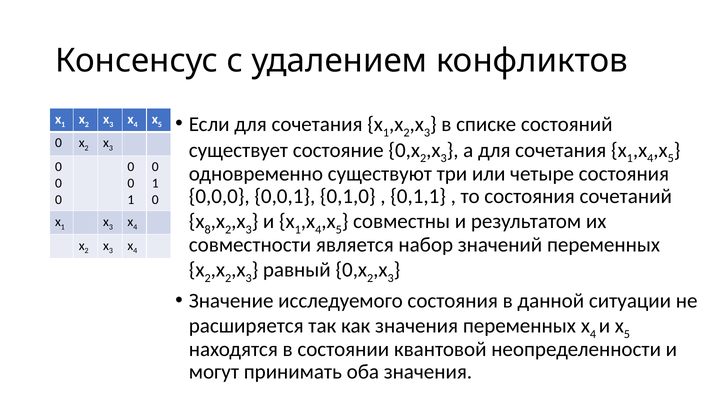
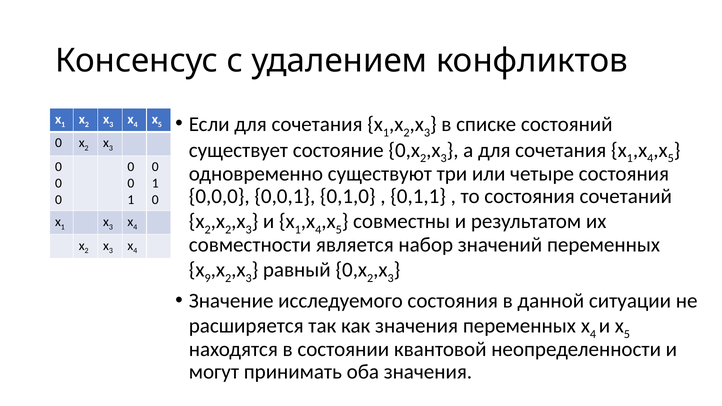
8 at (208, 230): 8 -> 2
2 at (208, 278): 2 -> 9
